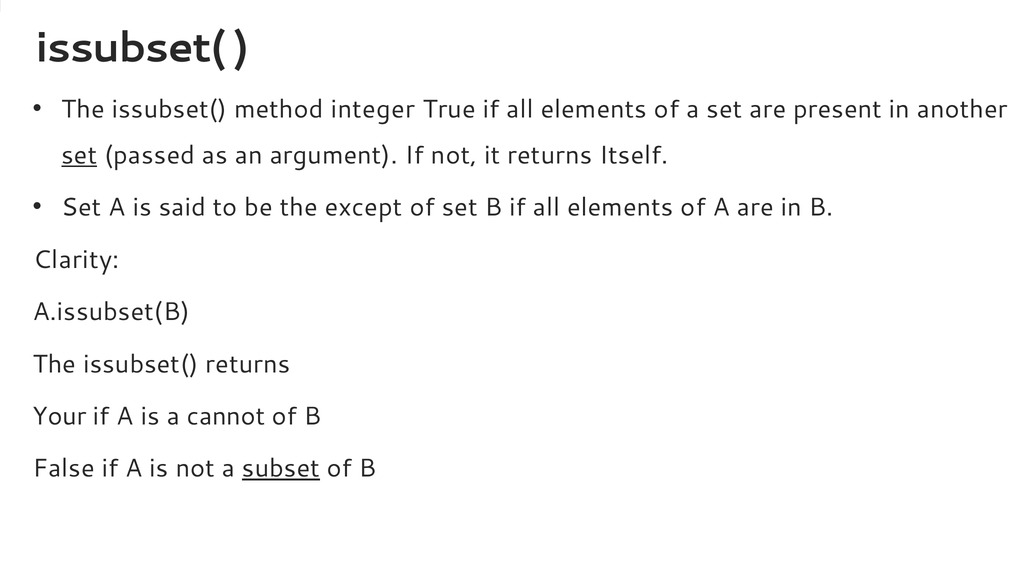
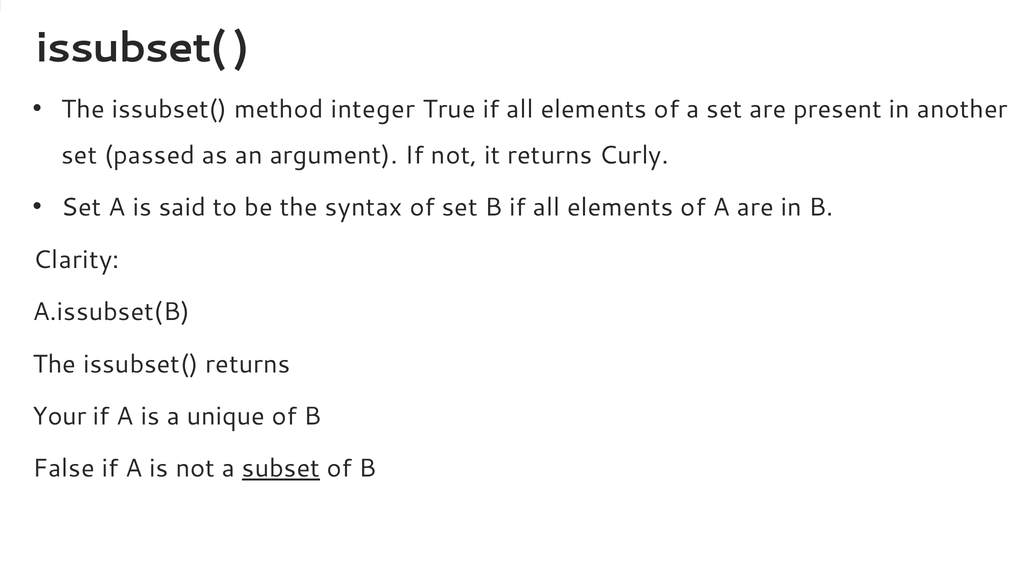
set at (79, 155) underline: present -> none
Itself: Itself -> Curly
except: except -> syntax
cannot: cannot -> unique
